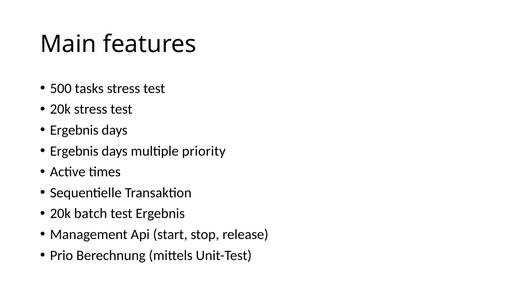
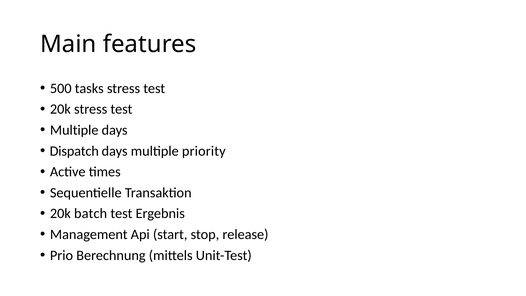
Ergebnis at (74, 130): Ergebnis -> Multiple
Ergebnis at (74, 151): Ergebnis -> Dispatch
